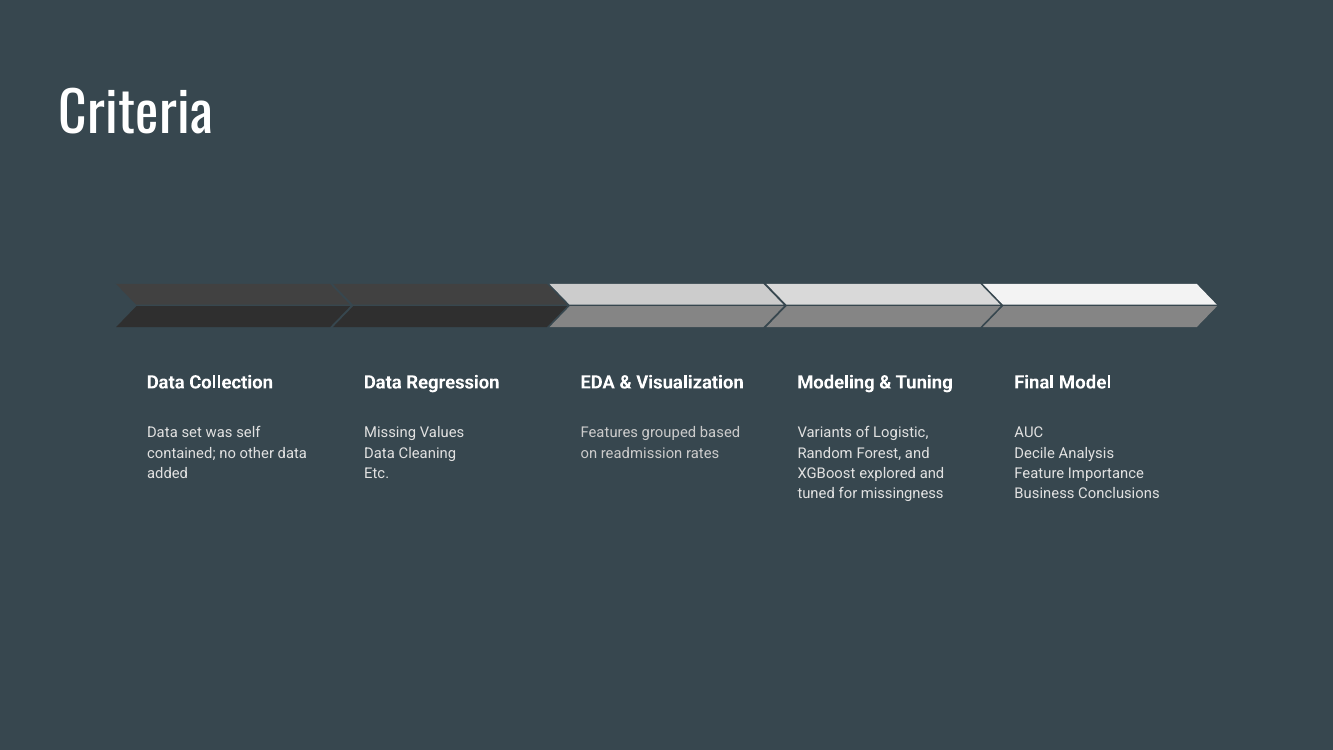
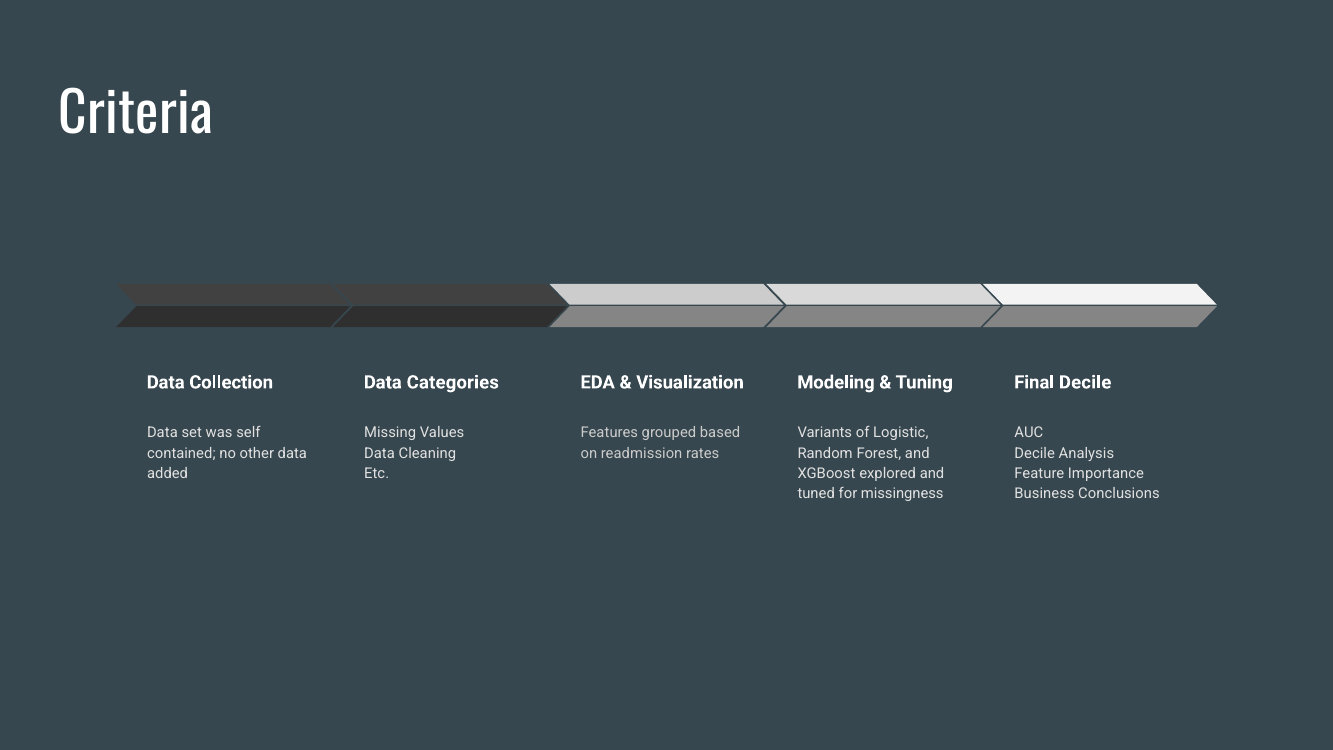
Regression: Regression -> Categories
Final Model: Model -> Decile
